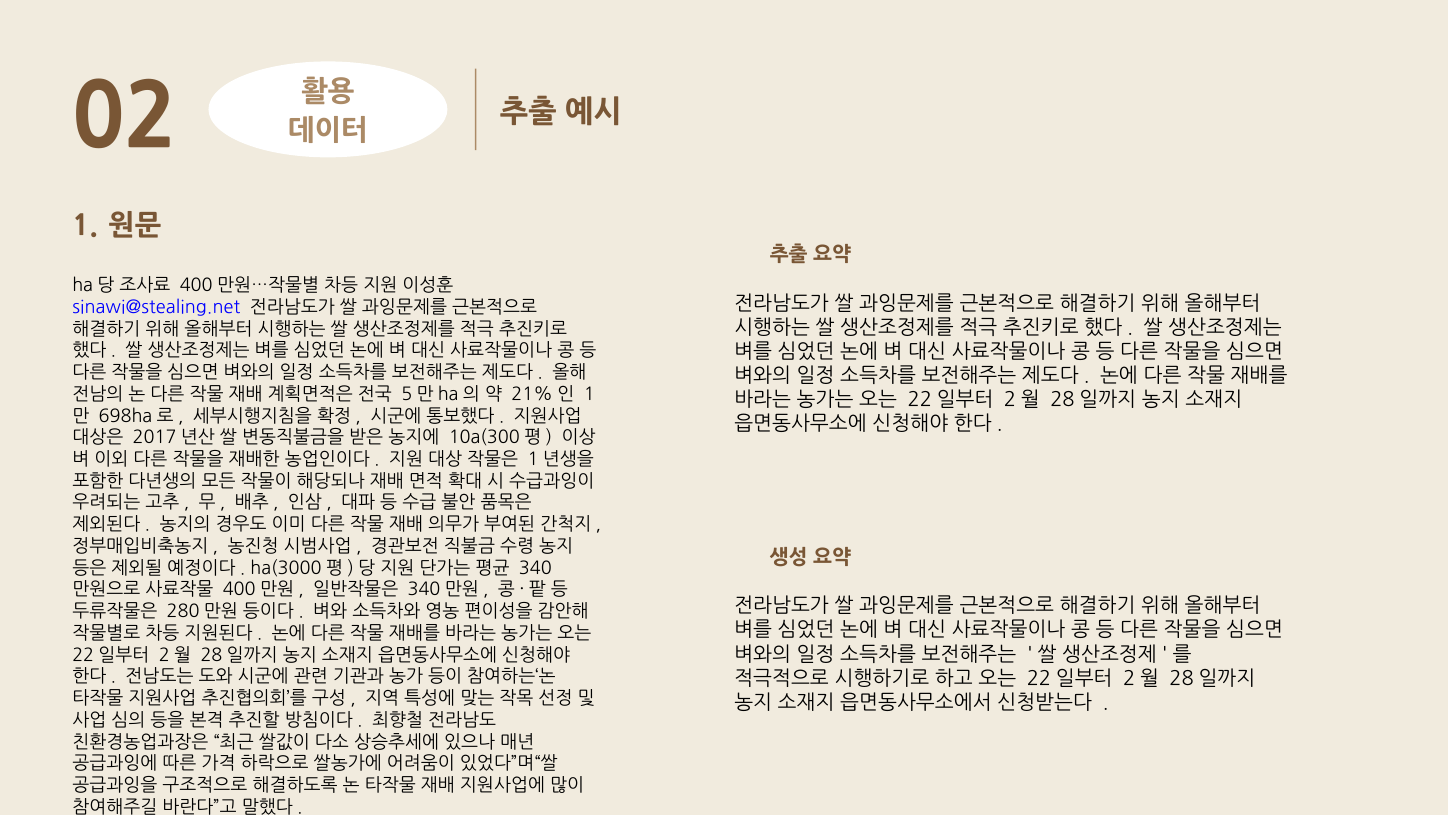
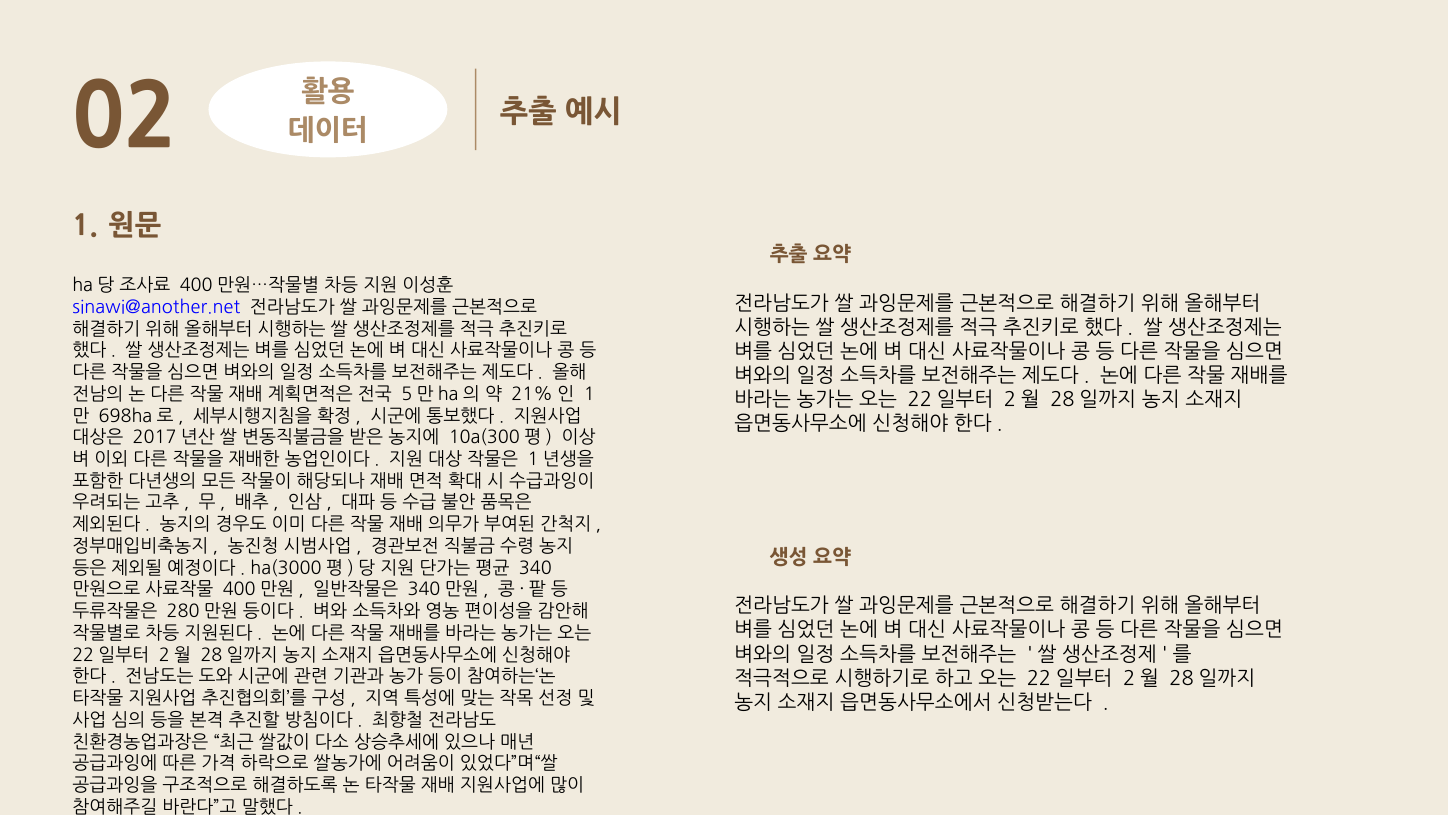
sinawi@stealing.net: sinawi@stealing.net -> sinawi@another.net
